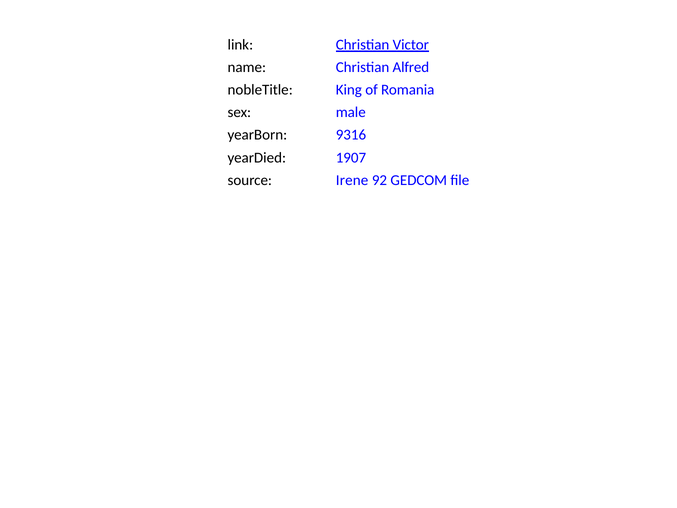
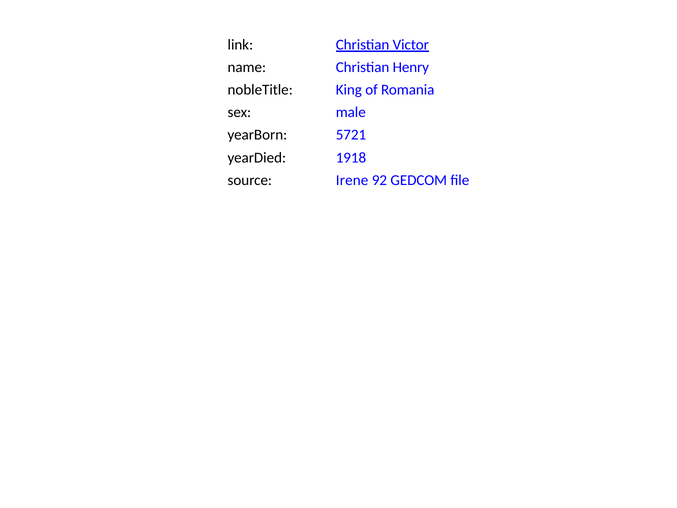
Alfred: Alfred -> Henry
9316: 9316 -> 5721
1907: 1907 -> 1918
